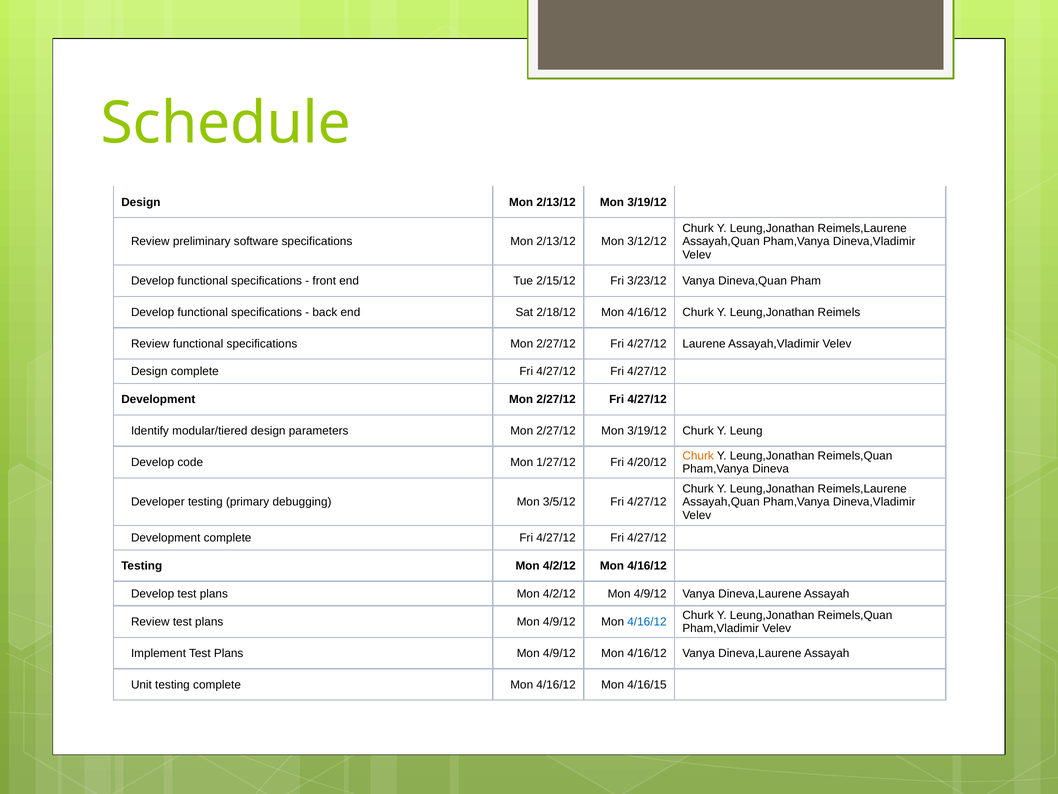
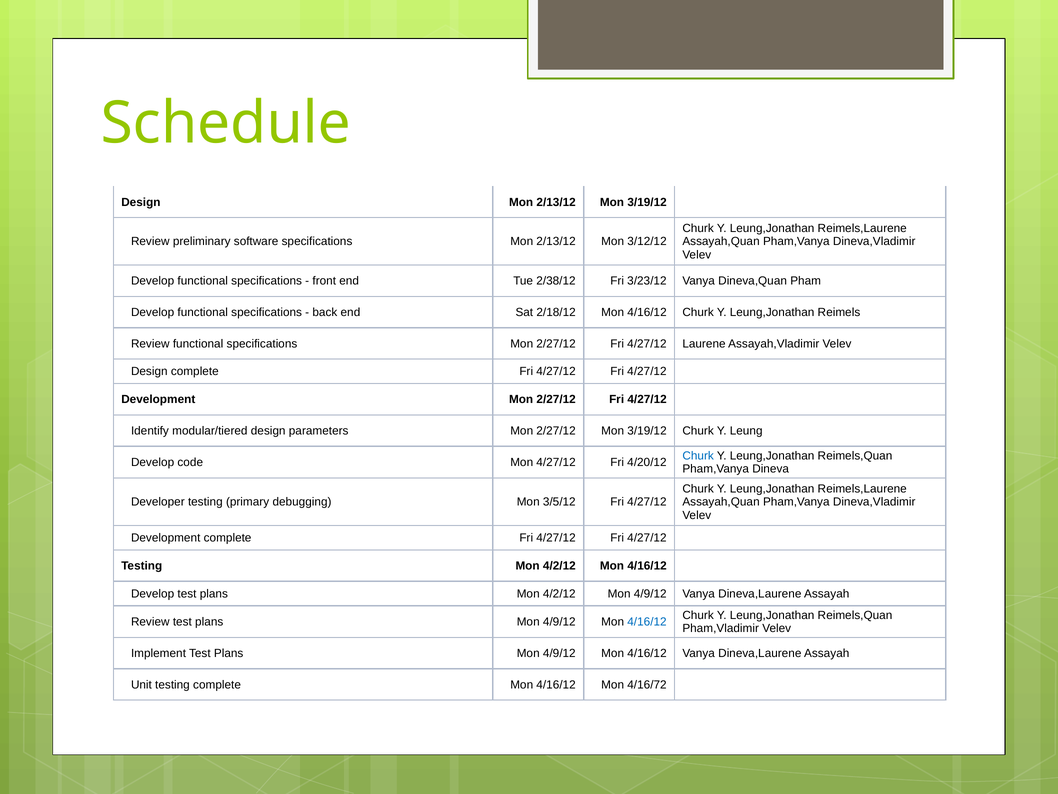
2/15/12: 2/15/12 -> 2/38/12
Churk at (698, 455) colour: orange -> blue
Mon 1/27/12: 1/27/12 -> 4/27/12
4/16/15: 4/16/15 -> 4/16/72
